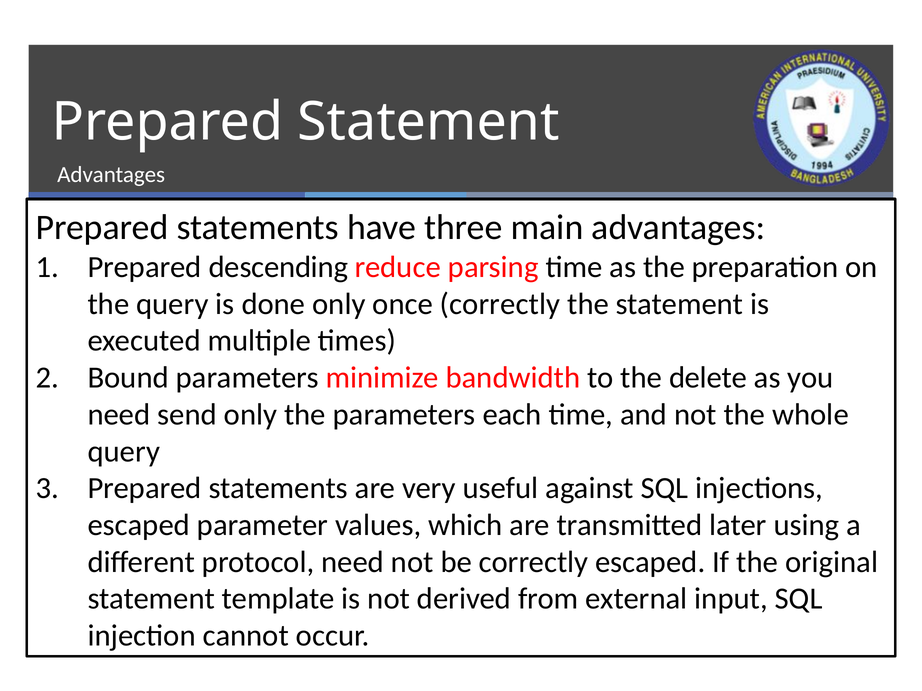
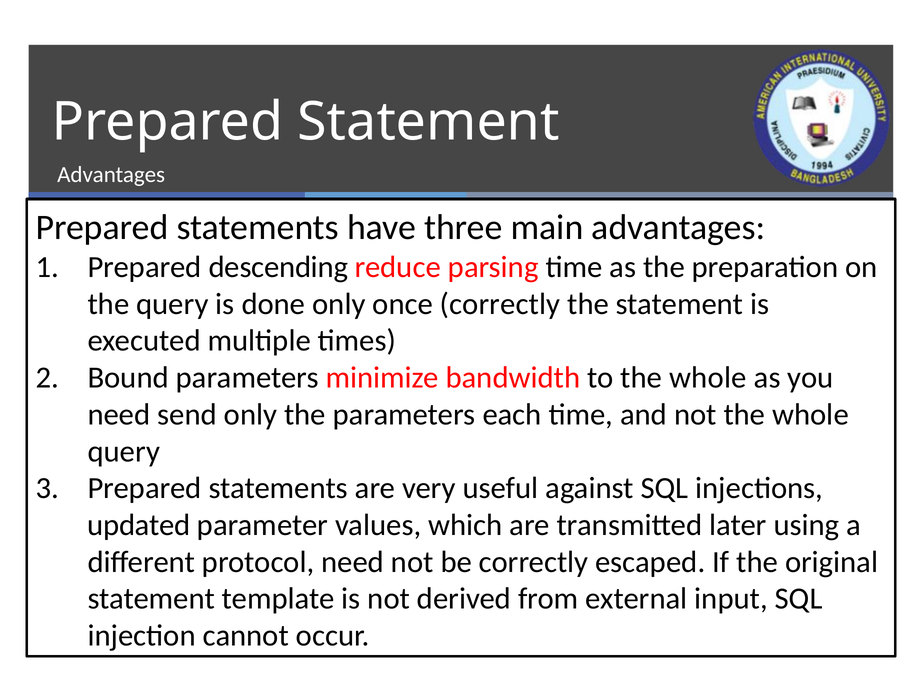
to the delete: delete -> whole
escaped at (139, 525): escaped -> updated
